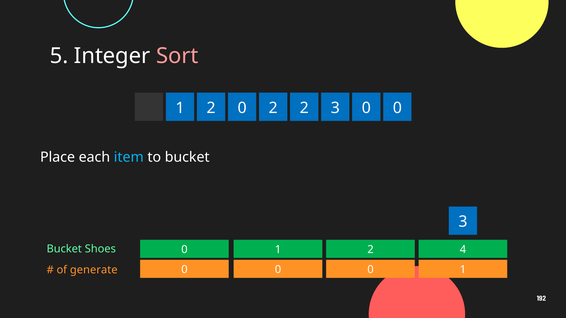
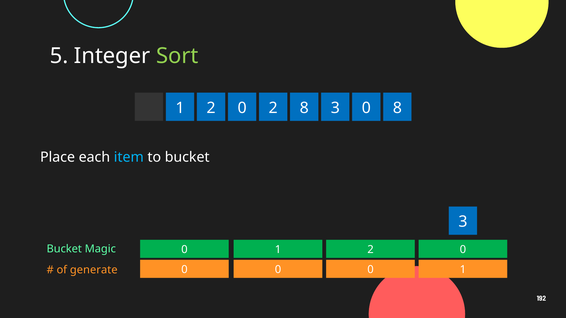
Sort colour: pink -> light green
2 2: 2 -> 8
3 0 0: 0 -> 8
Shoes: Shoes -> Magic
0 1 2 4: 4 -> 0
